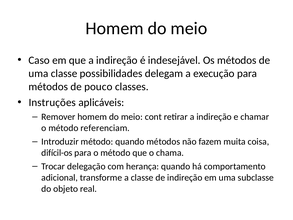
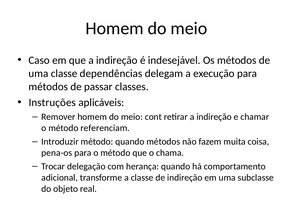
possibilidades: possibilidades -> dependências
pouco: pouco -> passar
difícil-os: difícil-os -> pena-os
